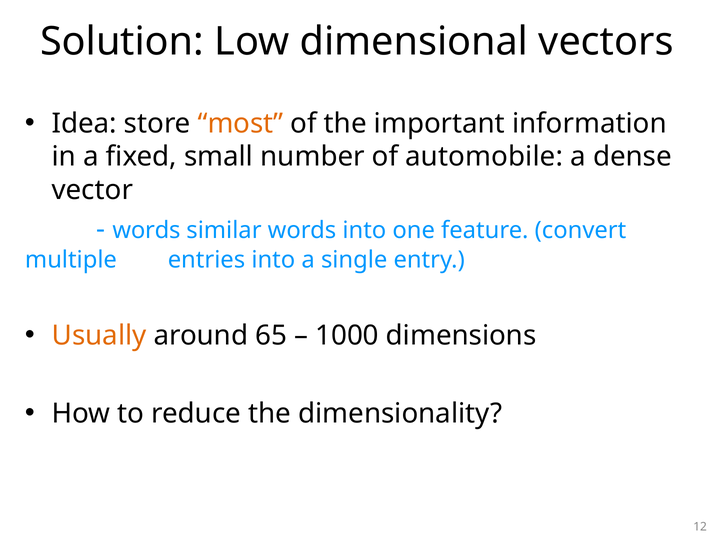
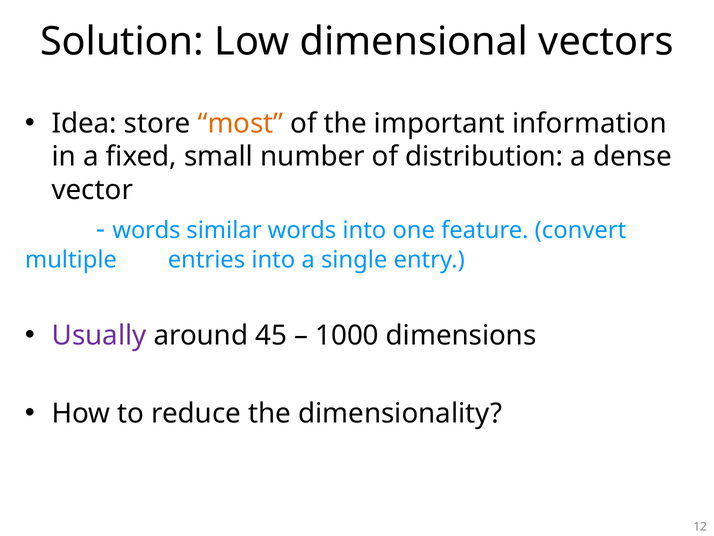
automobile: automobile -> distribution
Usually colour: orange -> purple
65: 65 -> 45
